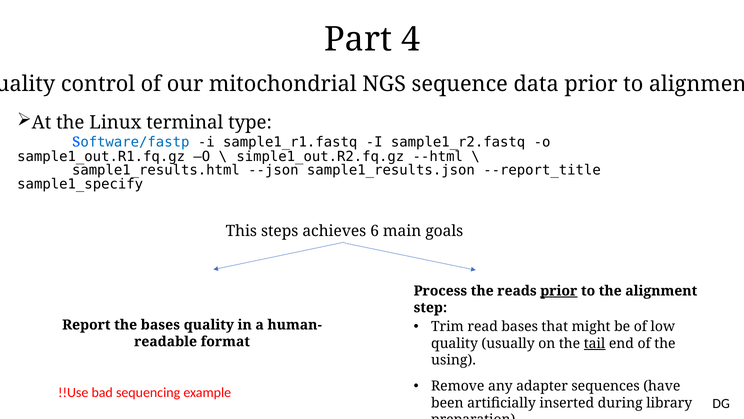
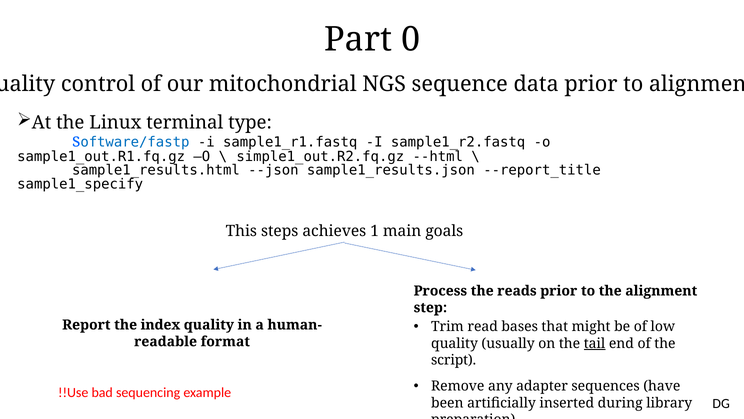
4: 4 -> 0
6: 6 -> 1
prior at (559, 291) underline: present -> none
the bases: bases -> index
using: using -> script
